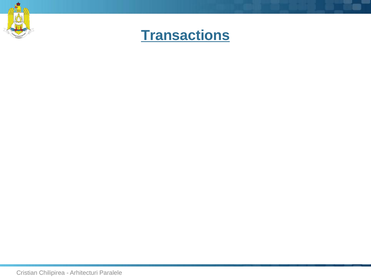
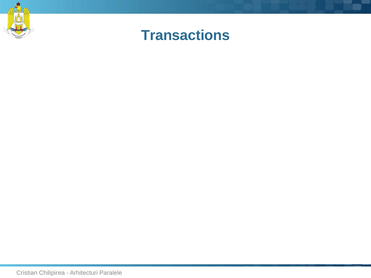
Transactions underline: present -> none
